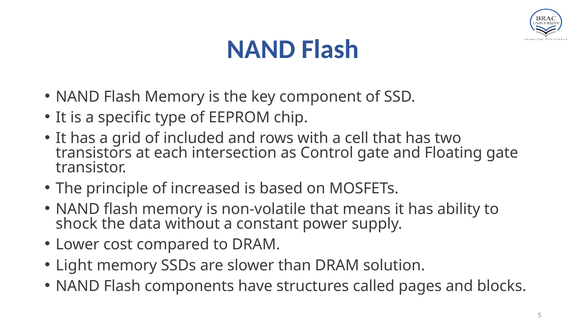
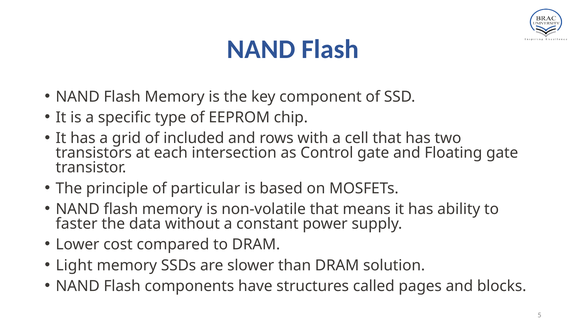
increased: increased -> particular
shock: shock -> faster
